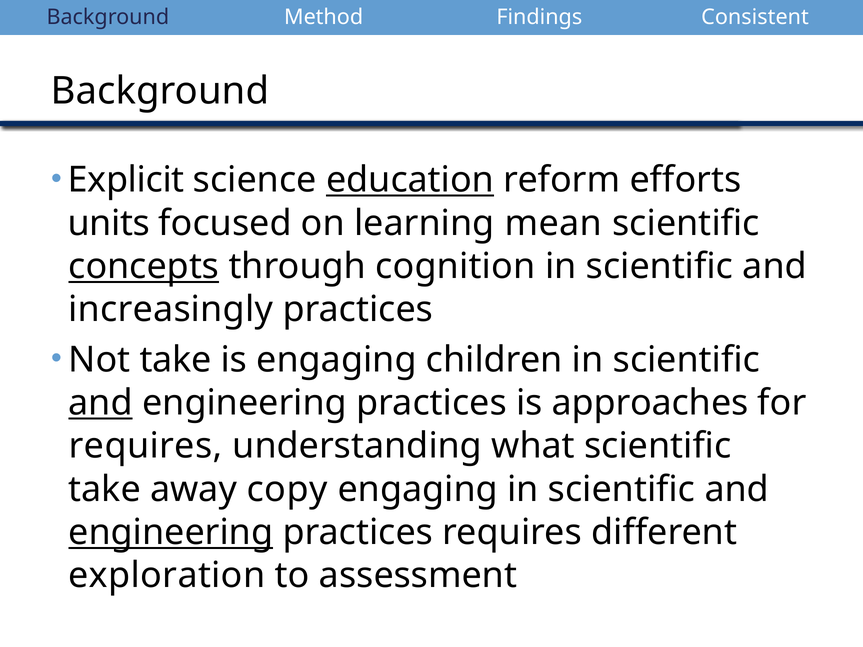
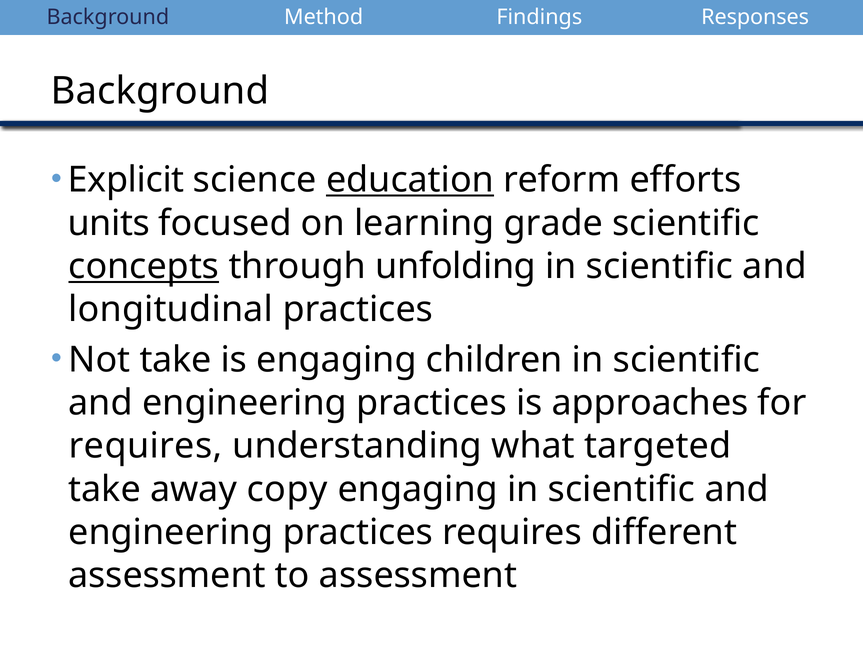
Consistent: Consistent -> Responses
mean: mean -> grade
cognition: cognition -> unfolding
increasingly: increasingly -> longitudinal
and at (101, 403) underline: present -> none
what scientific: scientific -> targeted
engineering at (171, 533) underline: present -> none
exploration at (167, 576): exploration -> assessment
